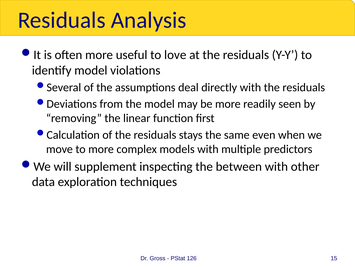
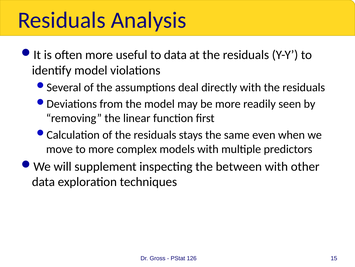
to love: love -> data
